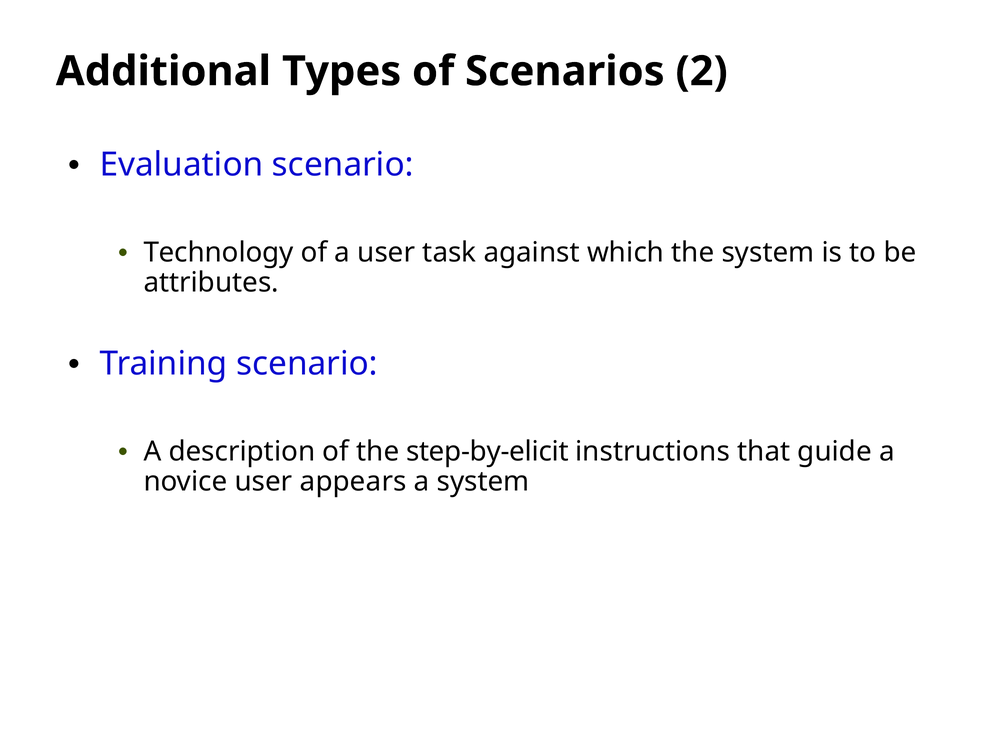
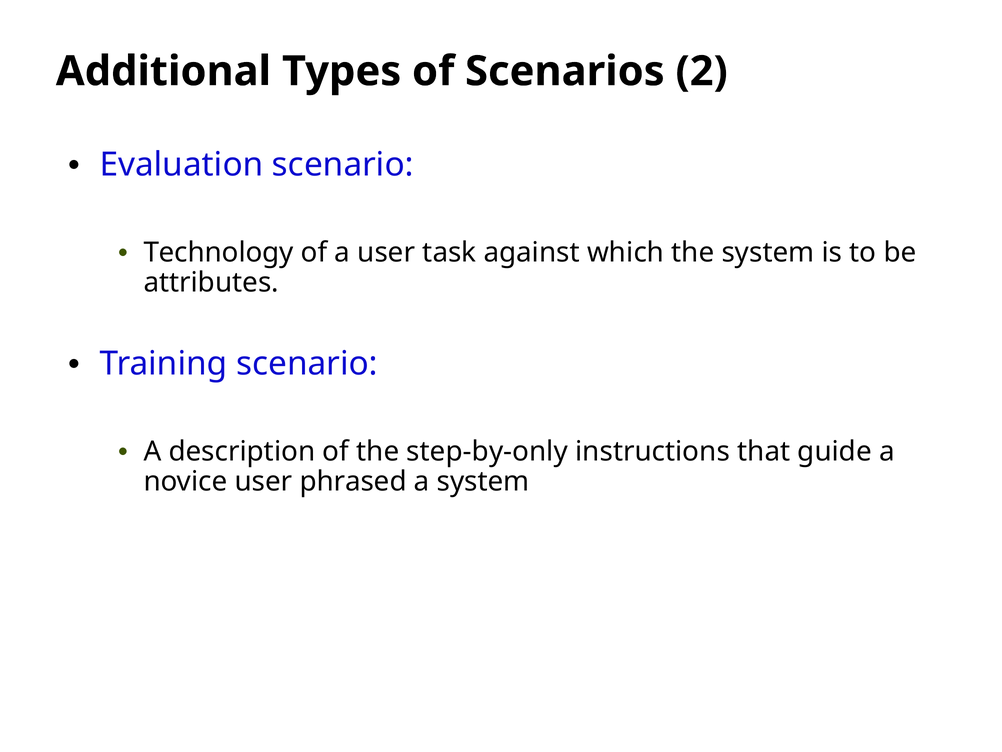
step-by-elicit: step-by-elicit -> step-by-only
appears: appears -> phrased
